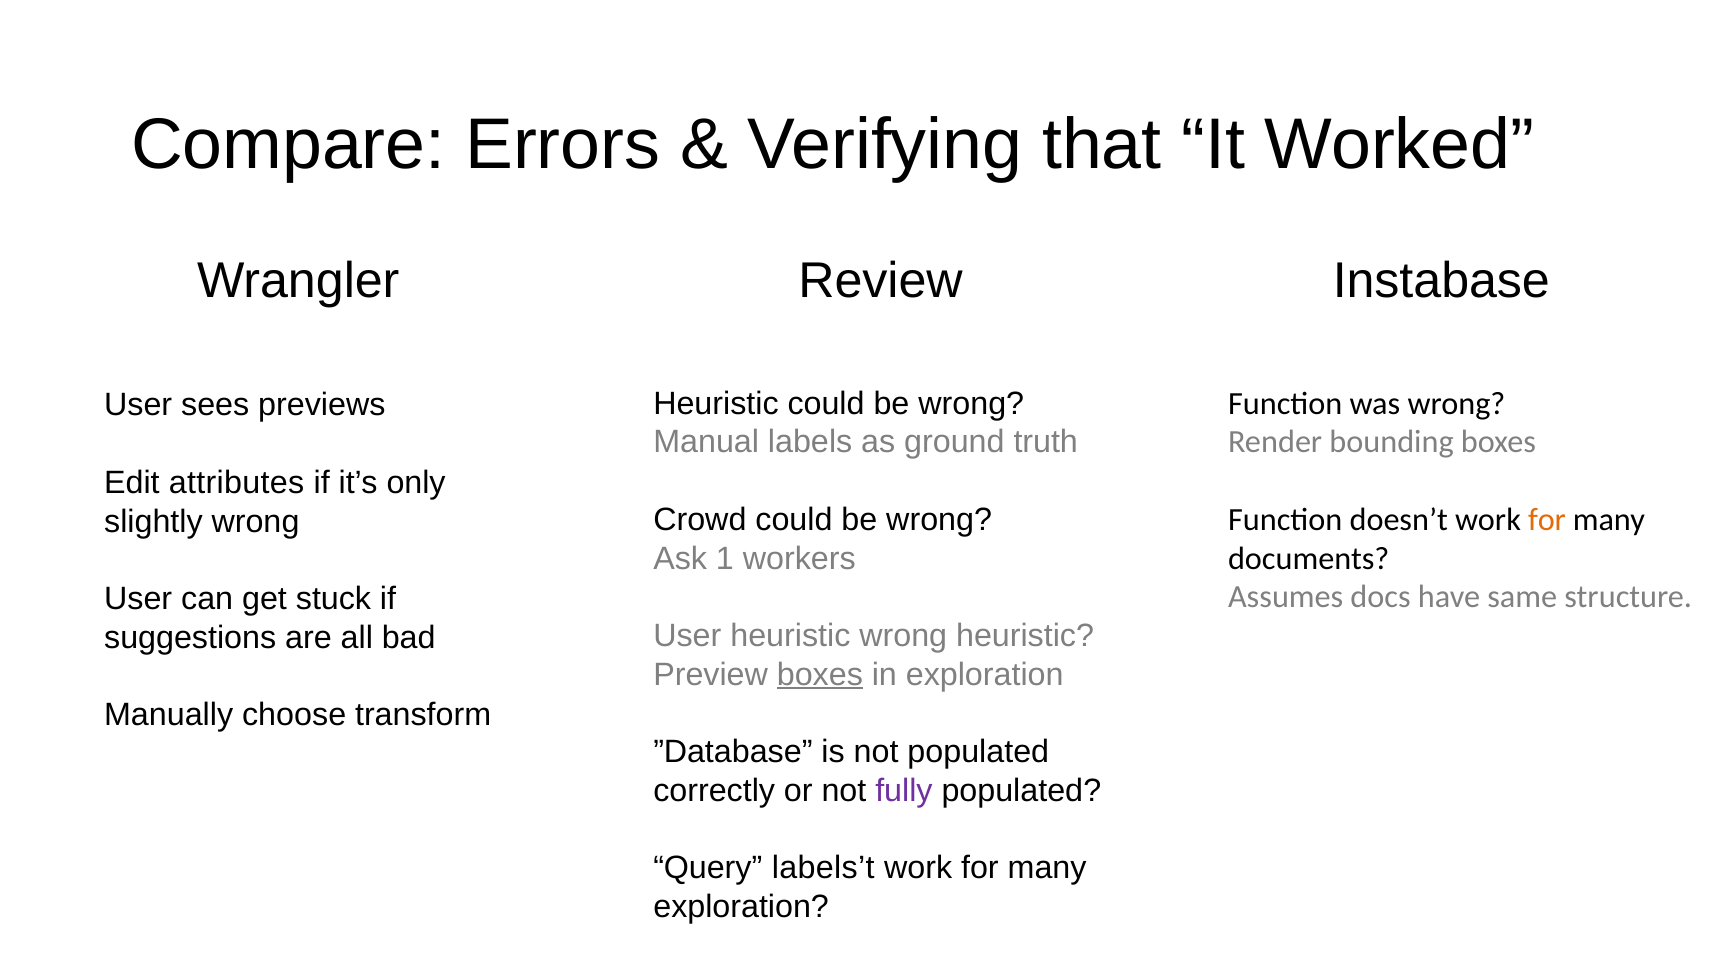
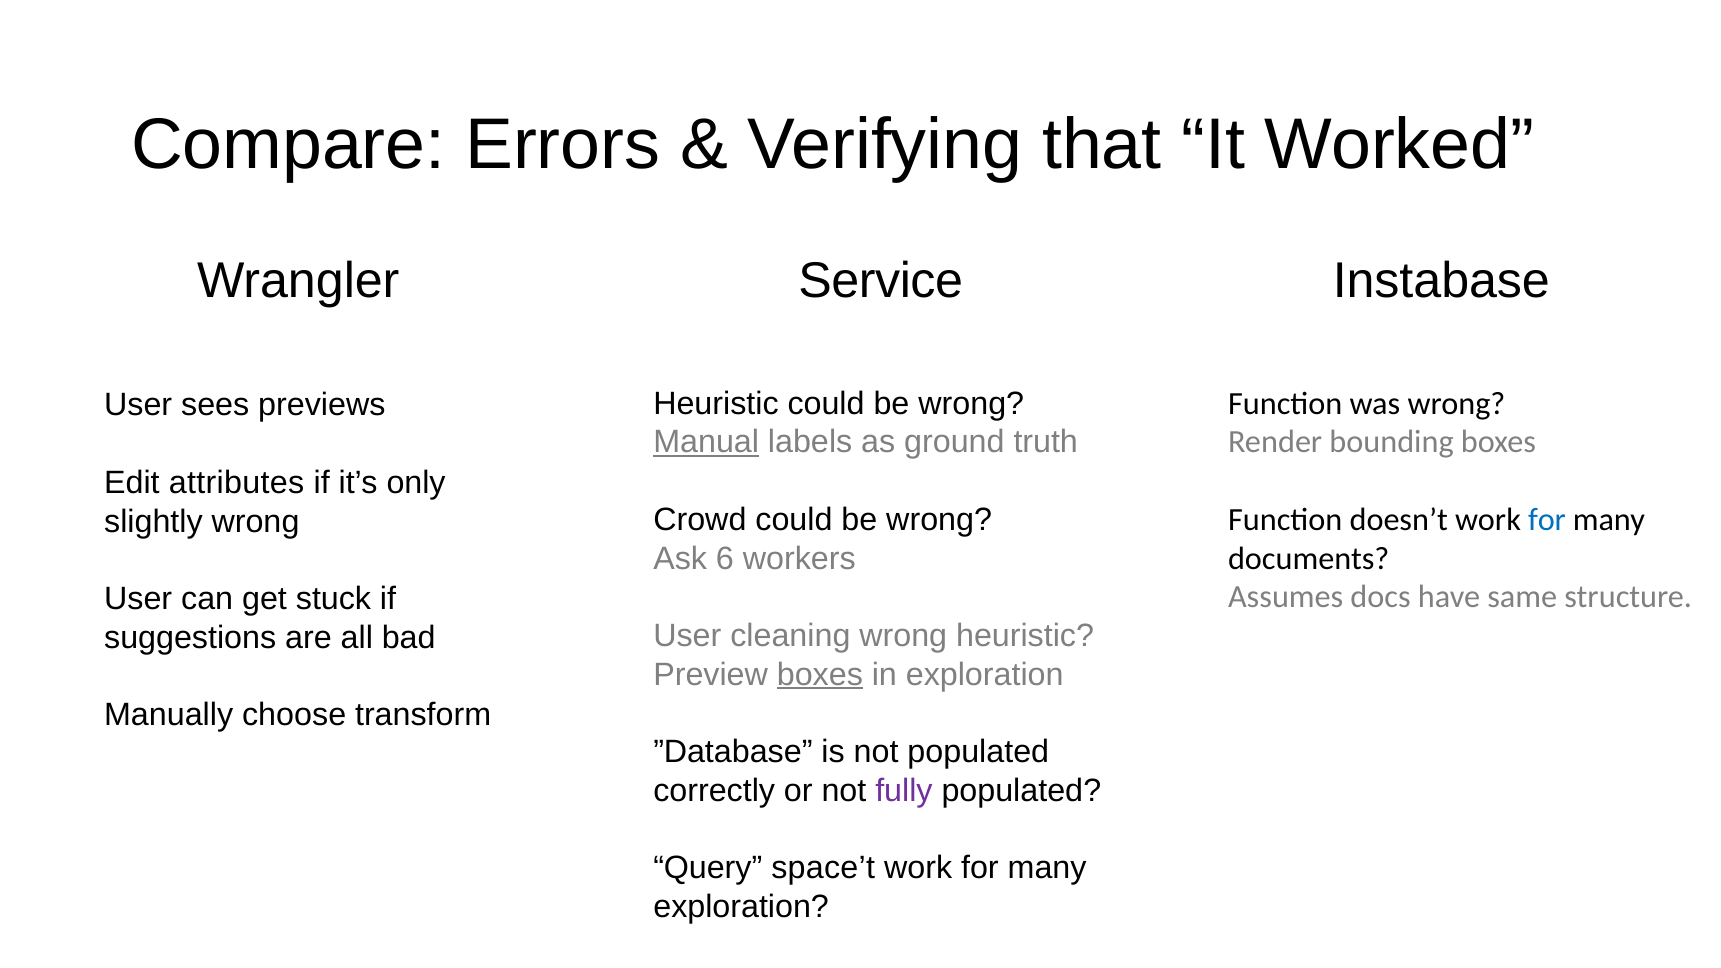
Review: Review -> Service
Manual underline: none -> present
for at (1547, 520) colour: orange -> blue
1: 1 -> 6
User heuristic: heuristic -> cleaning
labels’t: labels’t -> space’t
